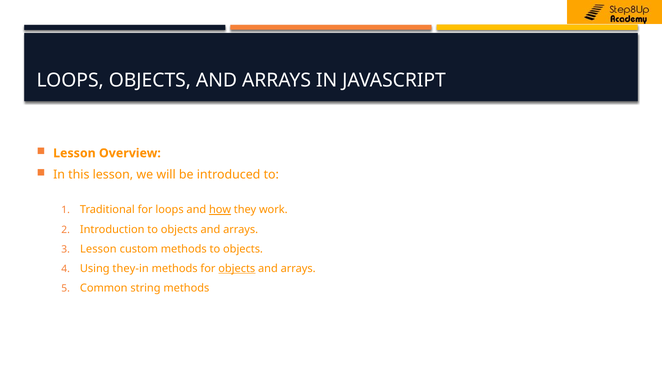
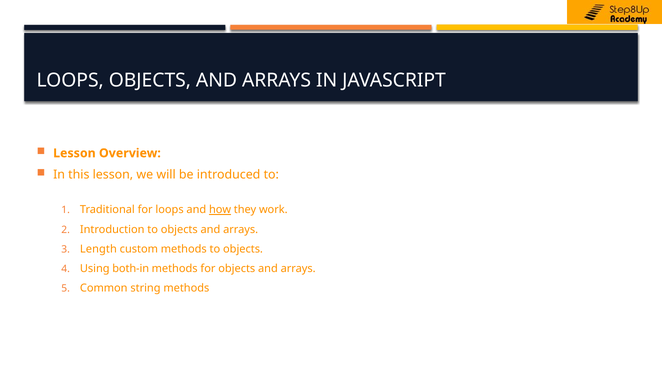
Lesson at (98, 249): Lesson -> Length
they-in: they-in -> both-in
objects at (237, 269) underline: present -> none
